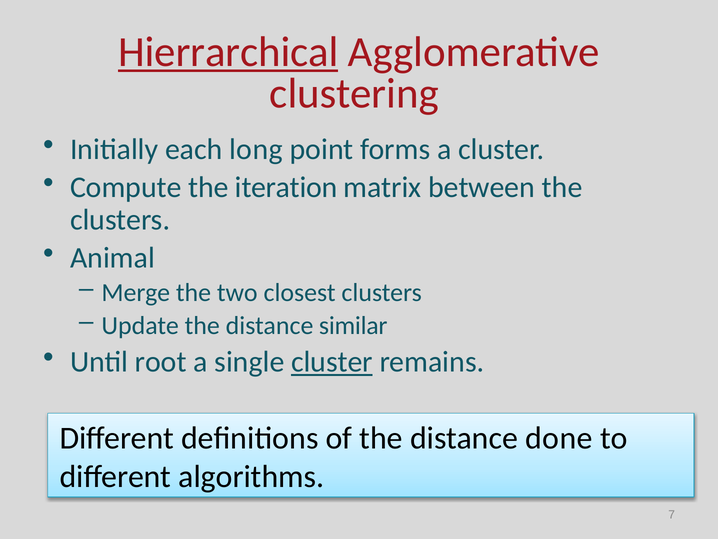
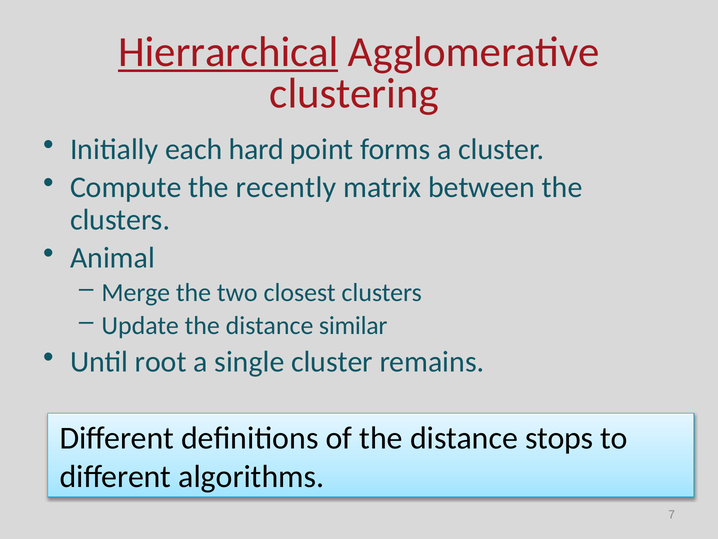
long: long -> hard
iteration: iteration -> recently
cluster at (332, 362) underline: present -> none
done: done -> stops
